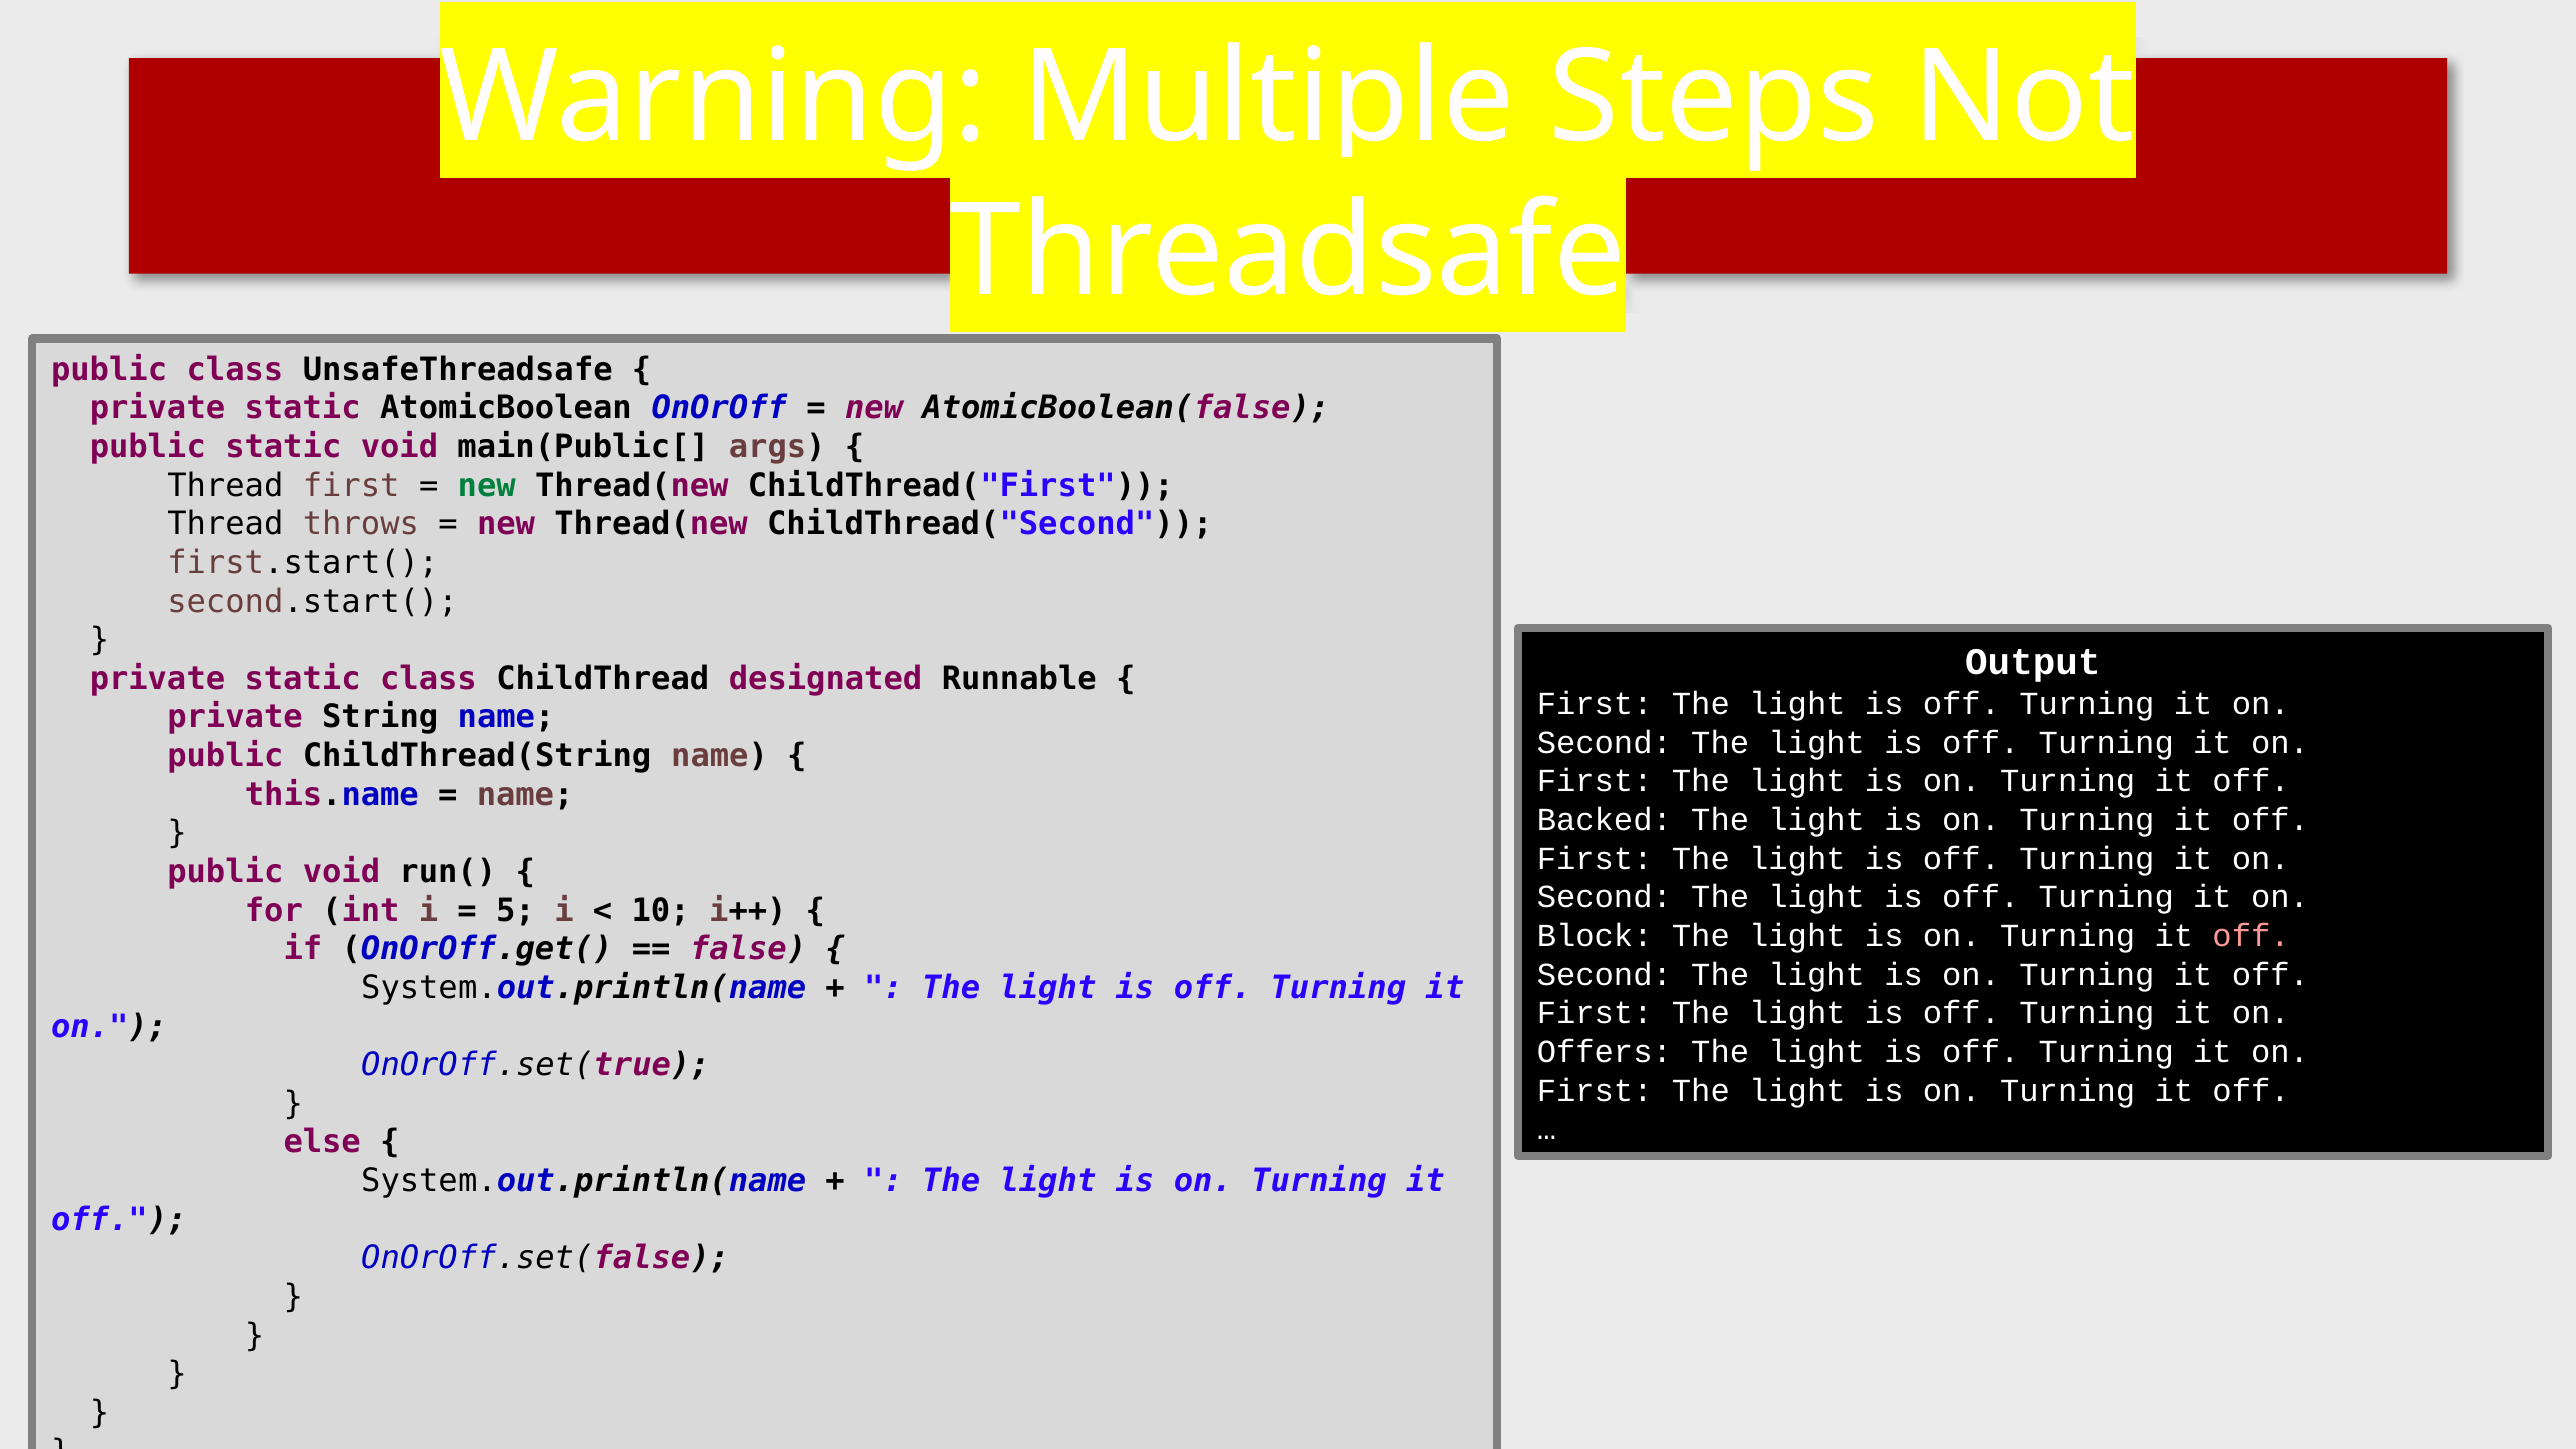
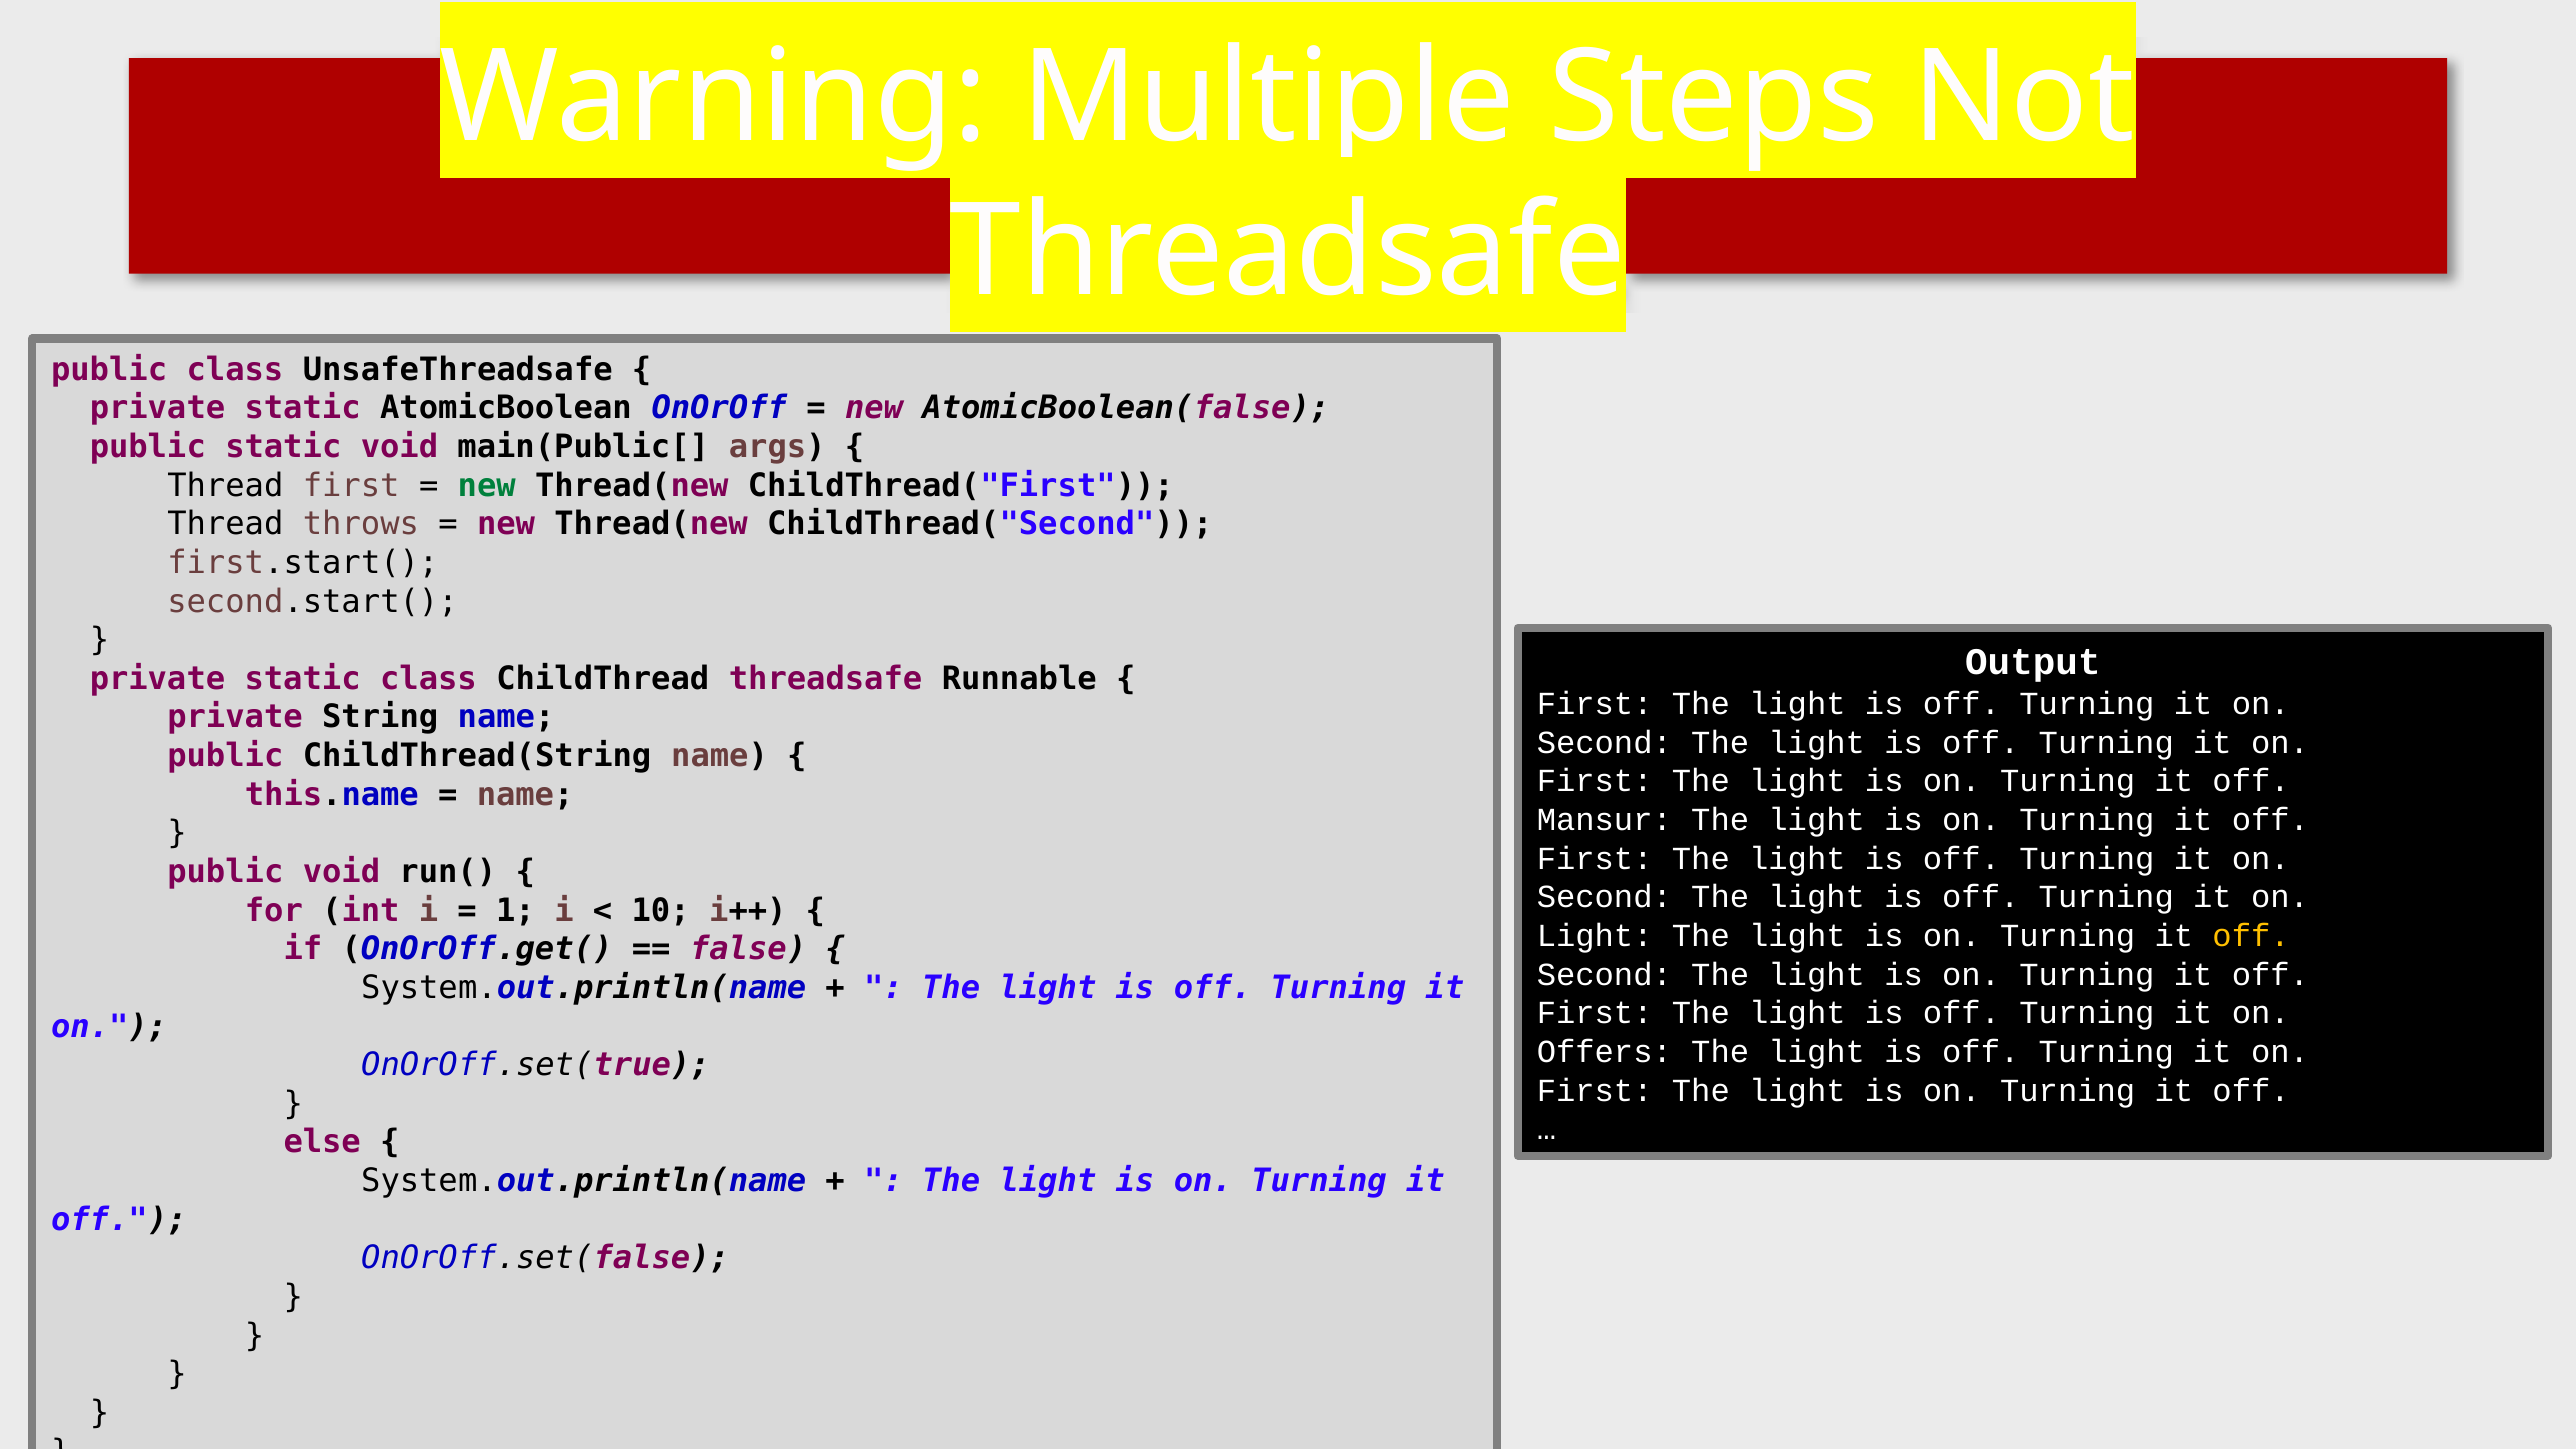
ChildThread designated: designated -> threadsafe
Backed: Backed -> Mansur
5: 5 -> 1
Block at (1595, 936): Block -> Light
off at (2251, 936) colour: pink -> yellow
